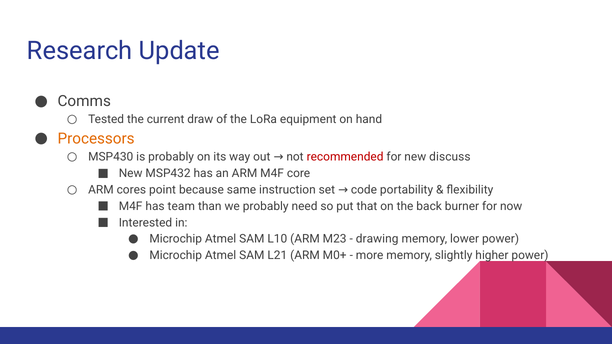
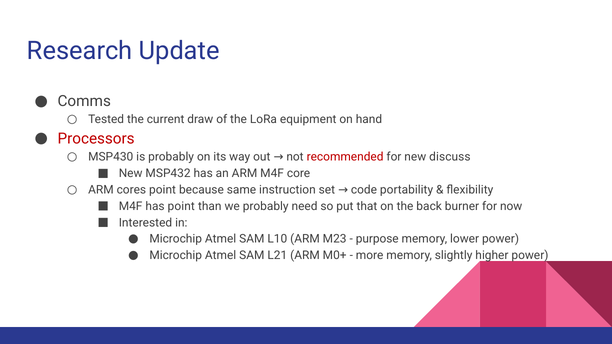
Processors colour: orange -> red
has team: team -> point
drawing: drawing -> purpose
